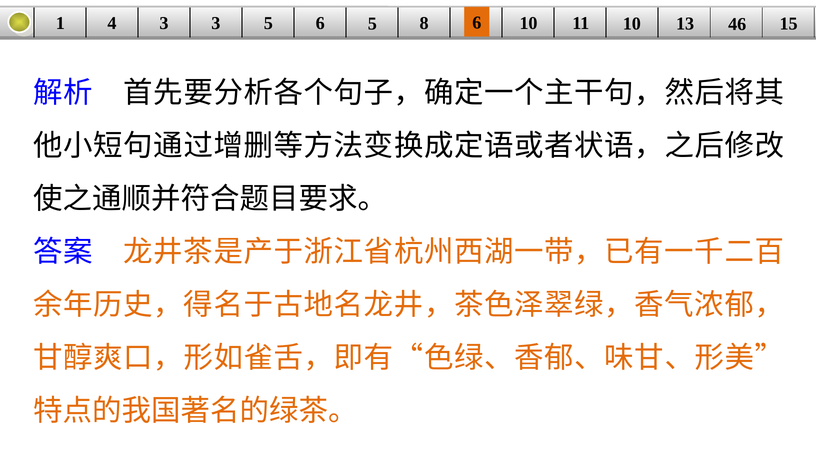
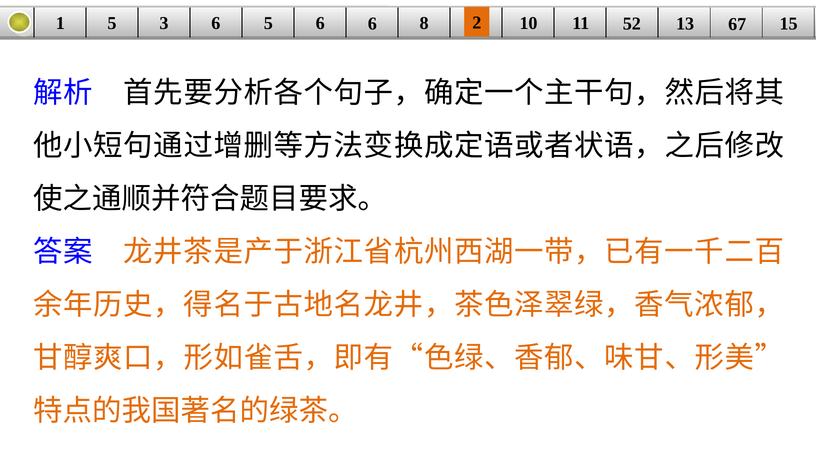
1 4: 4 -> 5
3 3: 3 -> 6
6 5: 5 -> 6
8 6: 6 -> 2
11 10: 10 -> 52
46: 46 -> 67
